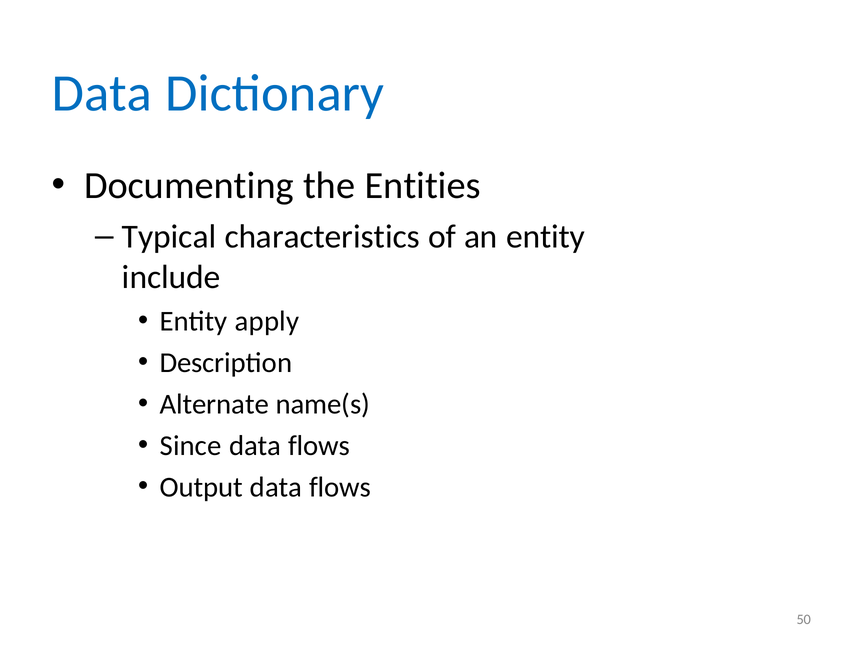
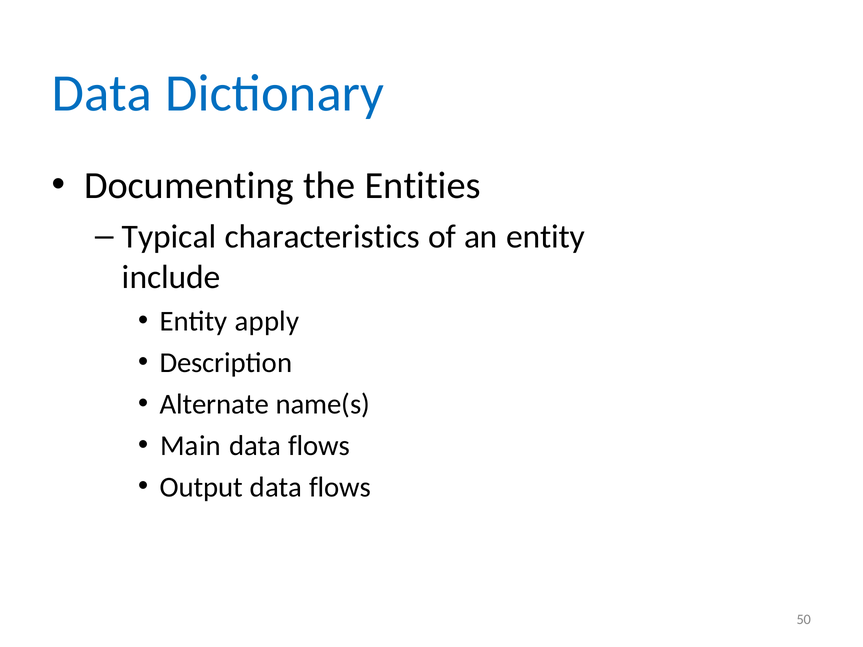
Since: Since -> Main
